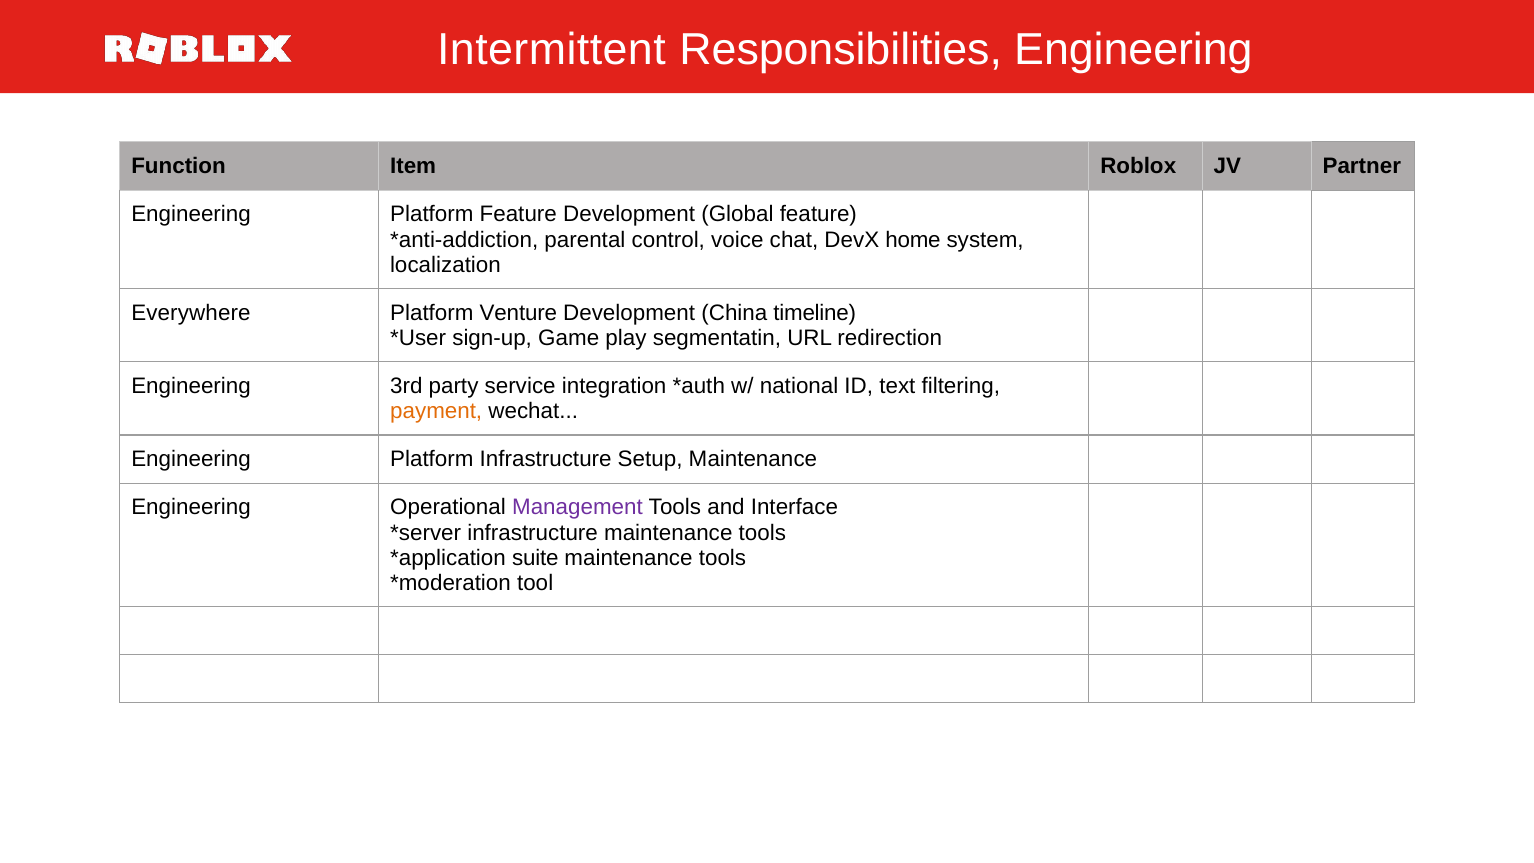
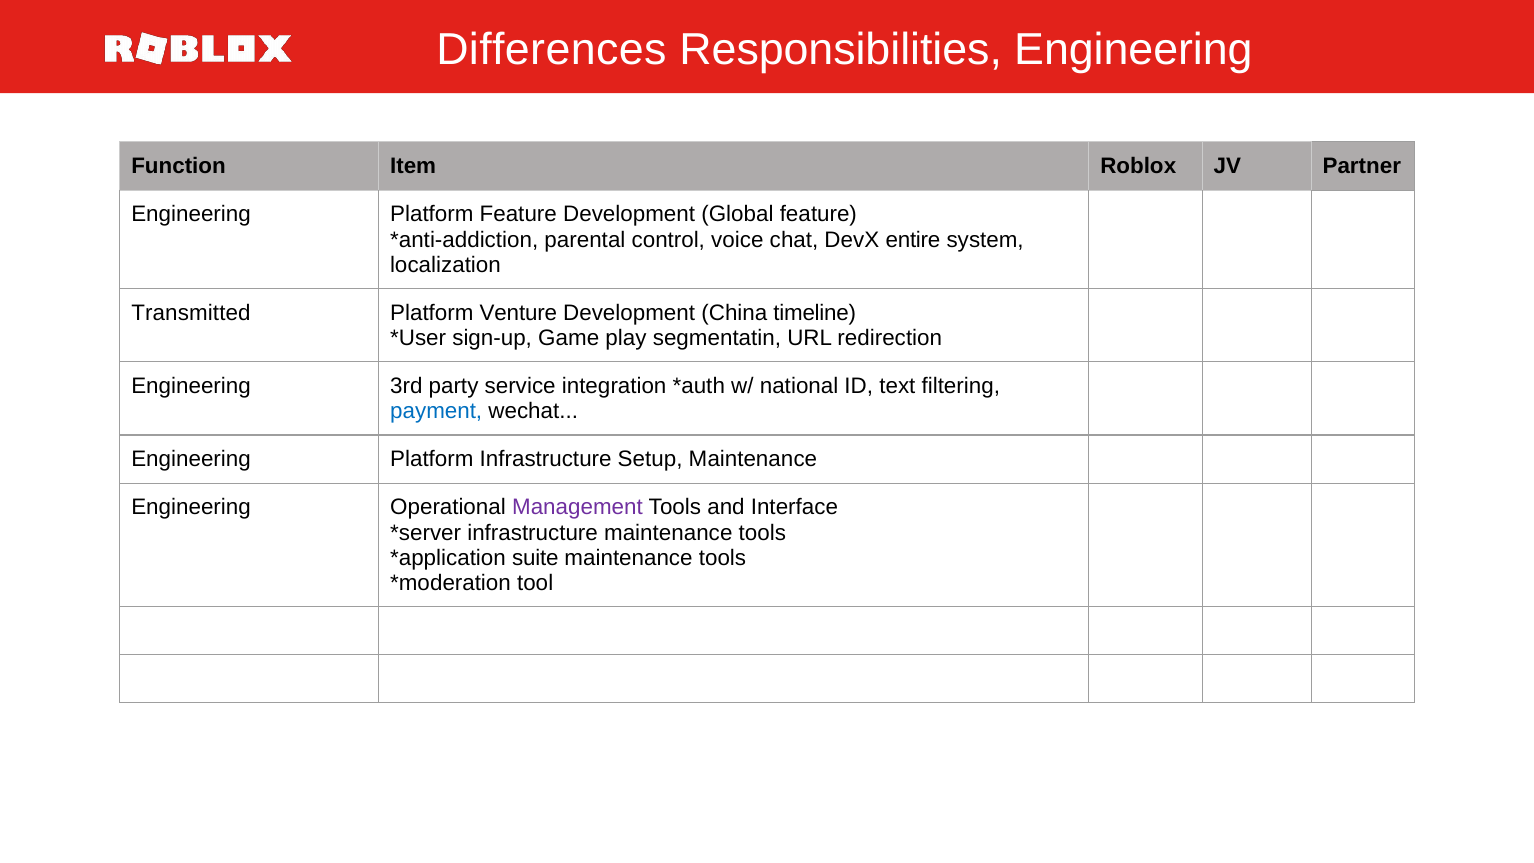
Intermittent: Intermittent -> Differences
home: home -> entire
Everywhere: Everywhere -> Transmitted
payment colour: orange -> blue
